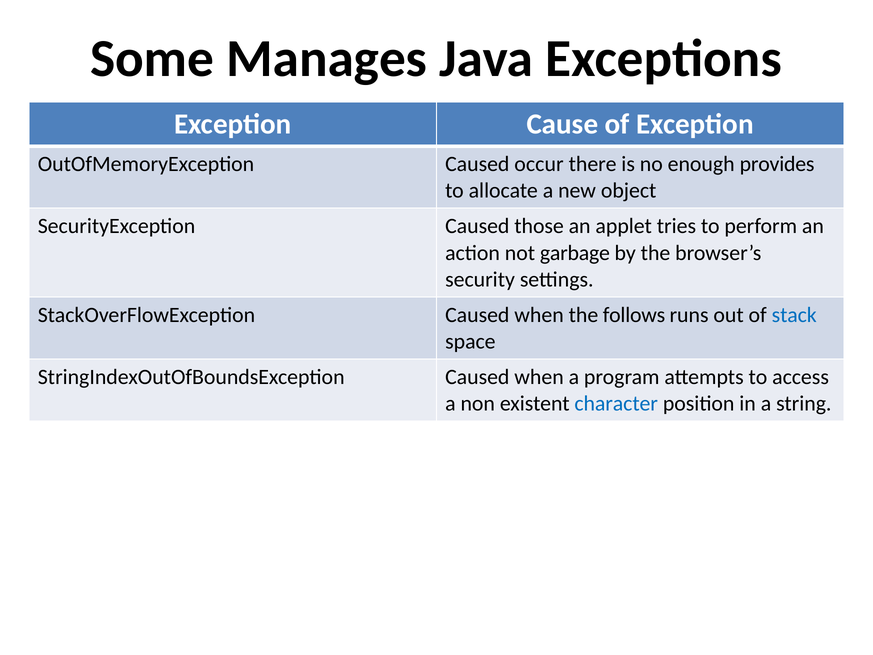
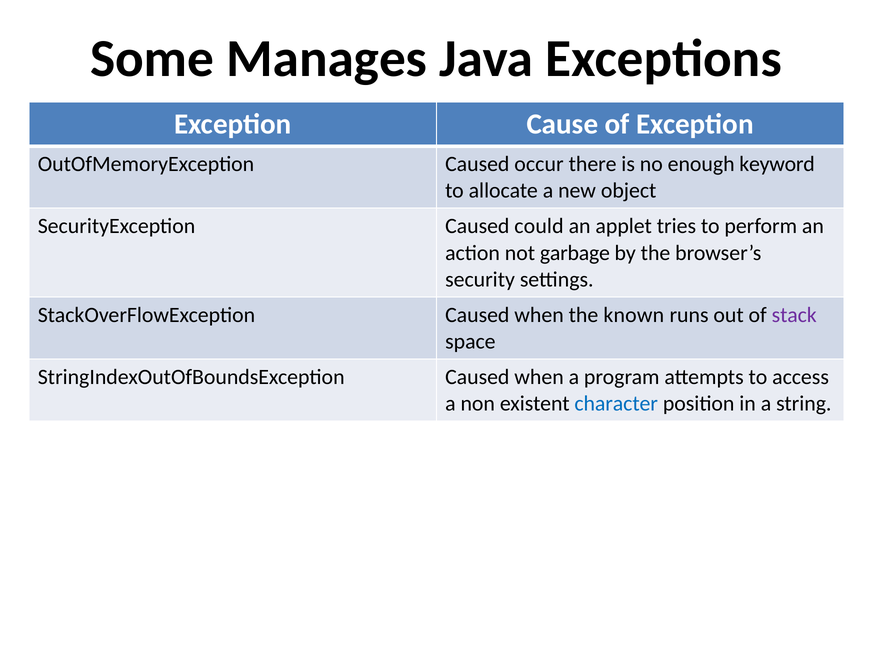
provides: provides -> keyword
those: those -> could
follows: follows -> known
stack colour: blue -> purple
